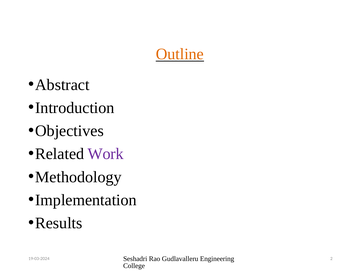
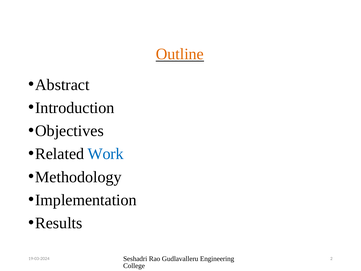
Work colour: purple -> blue
